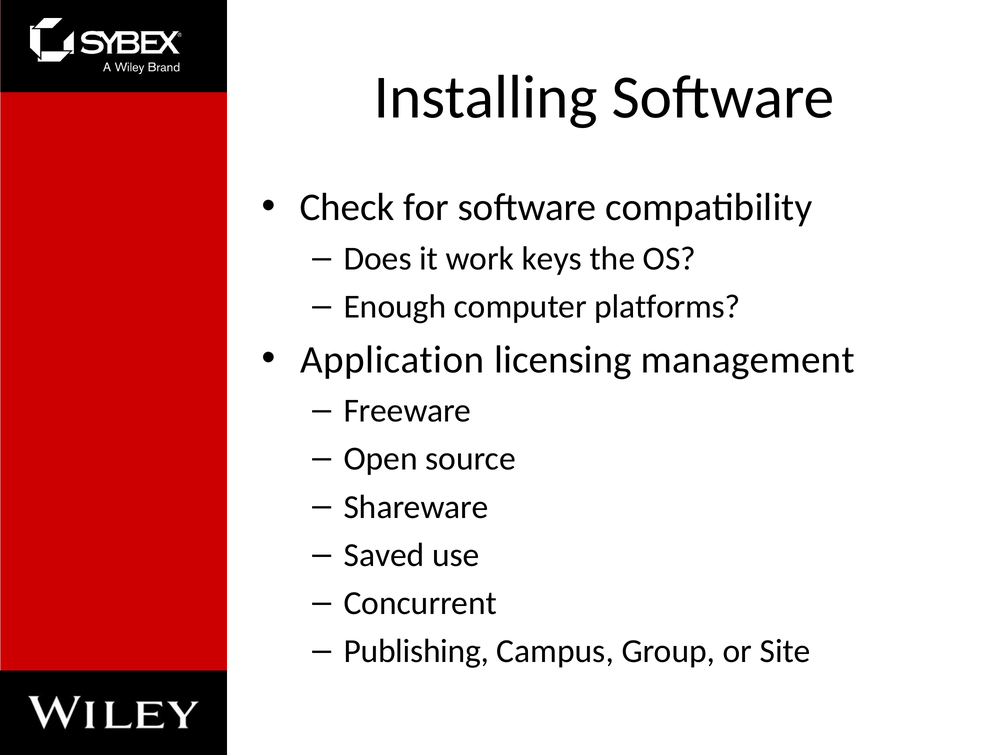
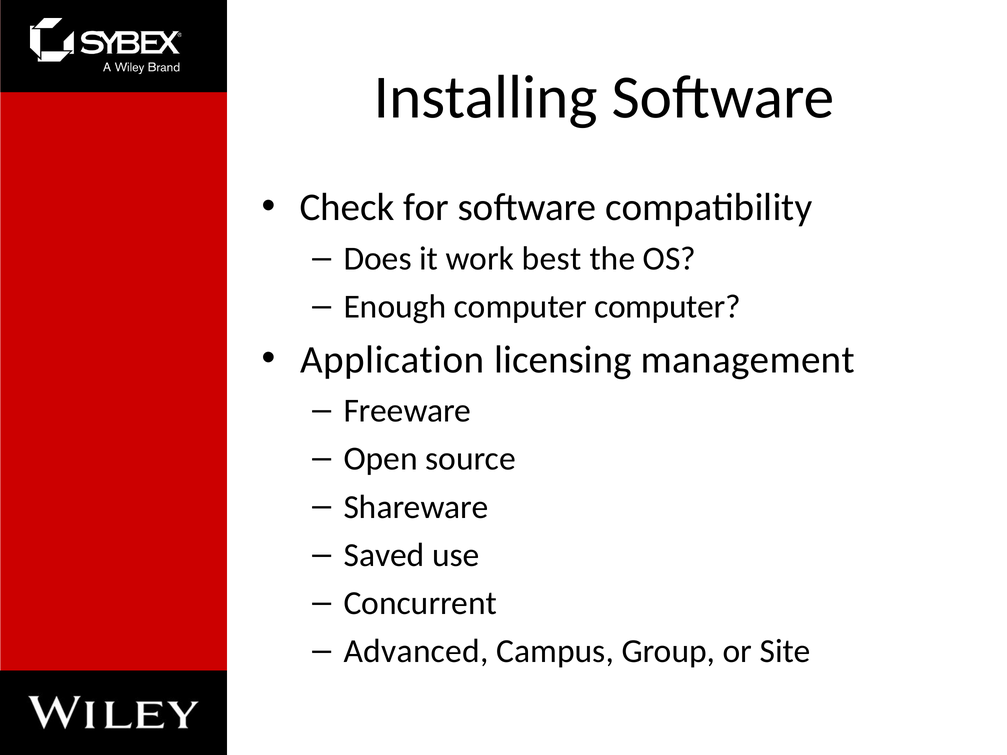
keys: keys -> best
computer platforms: platforms -> computer
Publishing: Publishing -> Advanced
